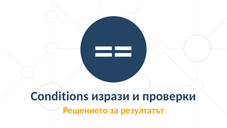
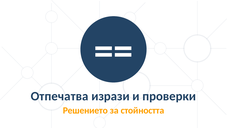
Conditions: Conditions -> Oтпечатва
резултатът: резултатът -> стойността
